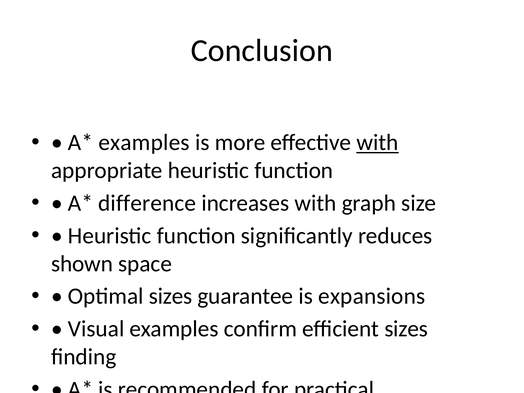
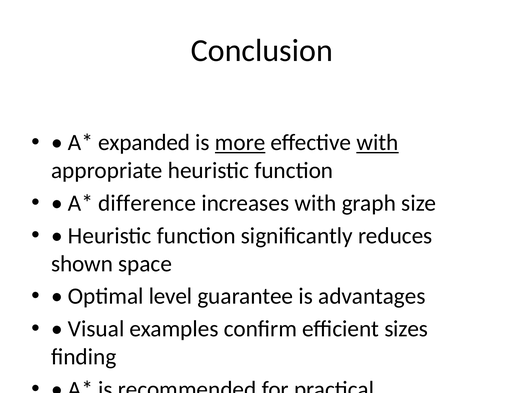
examples at (144, 143): examples -> expanded
more underline: none -> present
Optimal sizes: sizes -> level
expansions: expansions -> advantages
